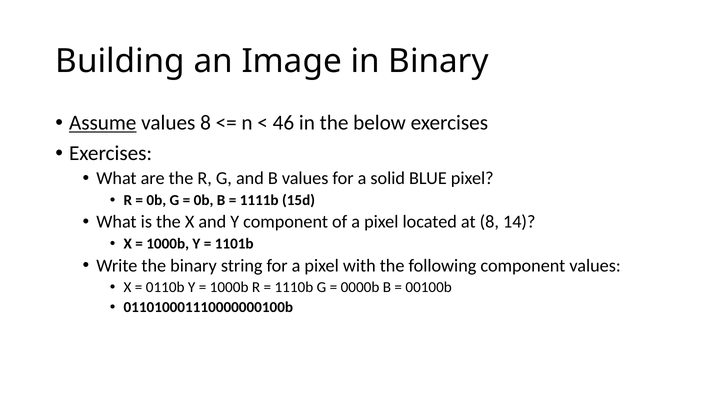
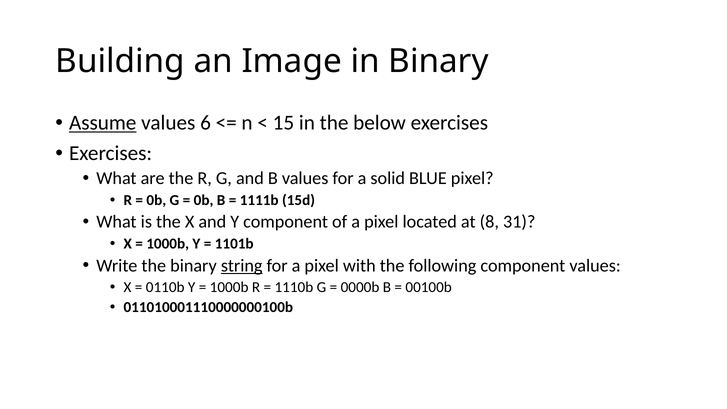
values 8: 8 -> 6
46: 46 -> 15
14: 14 -> 31
string underline: none -> present
